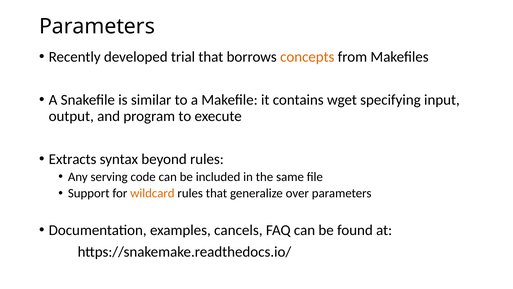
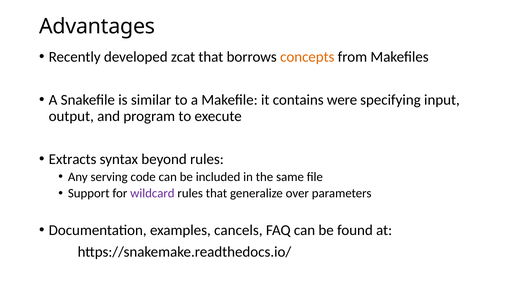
Parameters at (97, 26): Parameters -> Advantages
trial: trial -> zcat
wget: wget -> were
wildcard colour: orange -> purple
